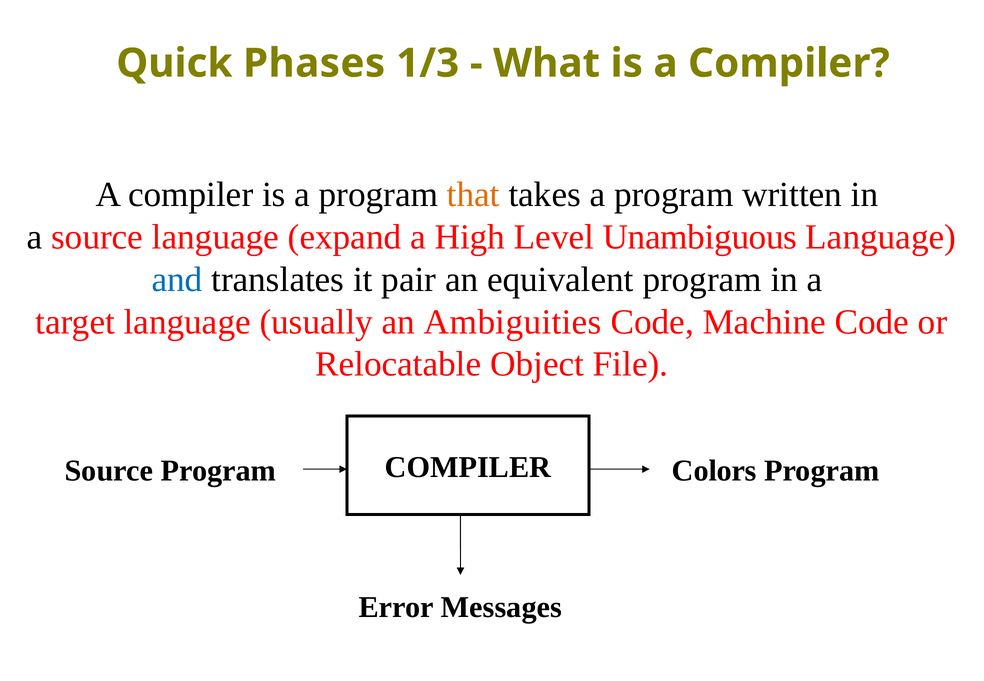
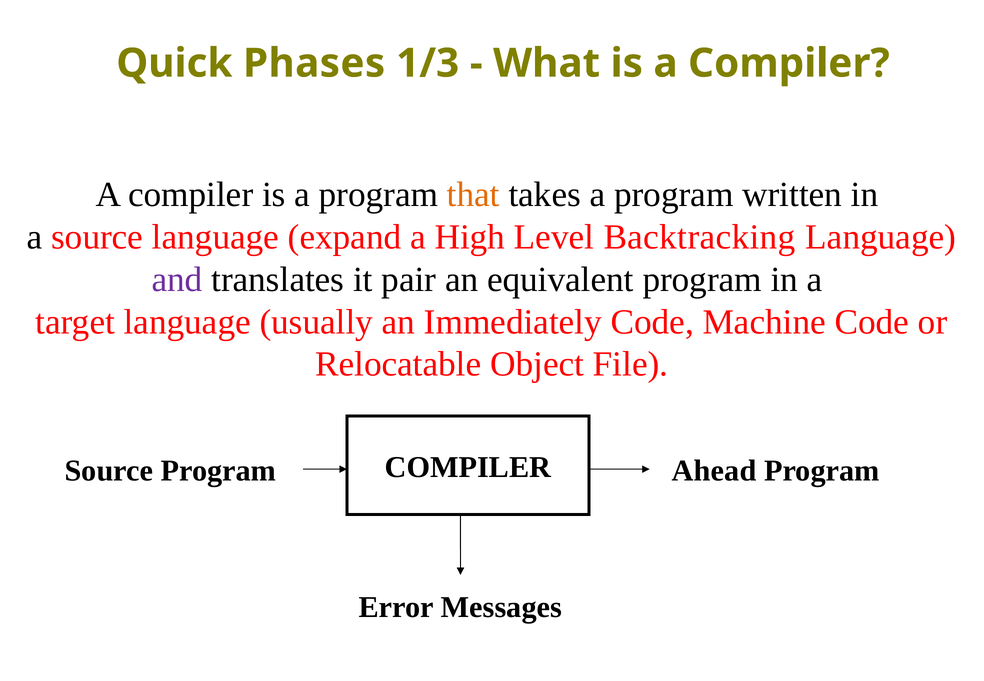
Unambiguous: Unambiguous -> Backtracking
and colour: blue -> purple
Ambiguities: Ambiguities -> Immediately
Colors: Colors -> Ahead
